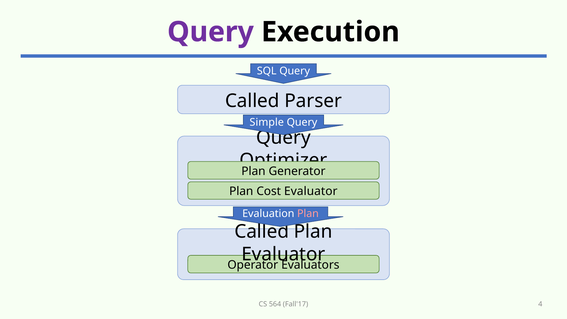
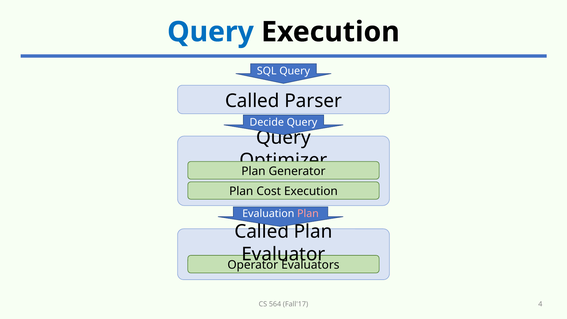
Query at (211, 32) colour: purple -> blue
Simple: Simple -> Decide
Cost Evaluator: Evaluator -> Execution
